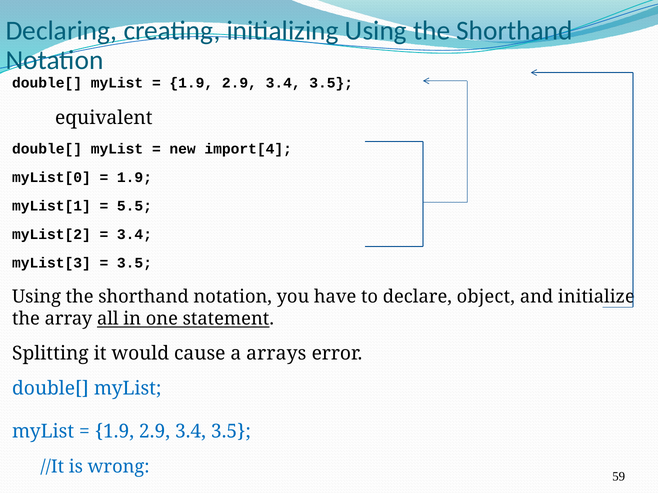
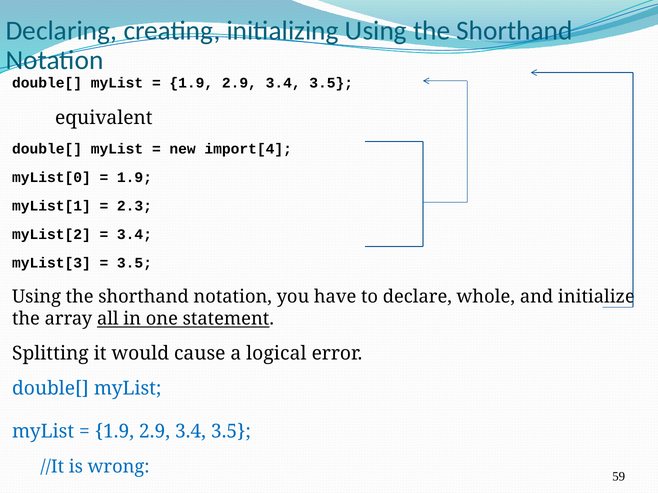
5.5: 5.5 -> 2.3
object: object -> whole
arrays: arrays -> logical
